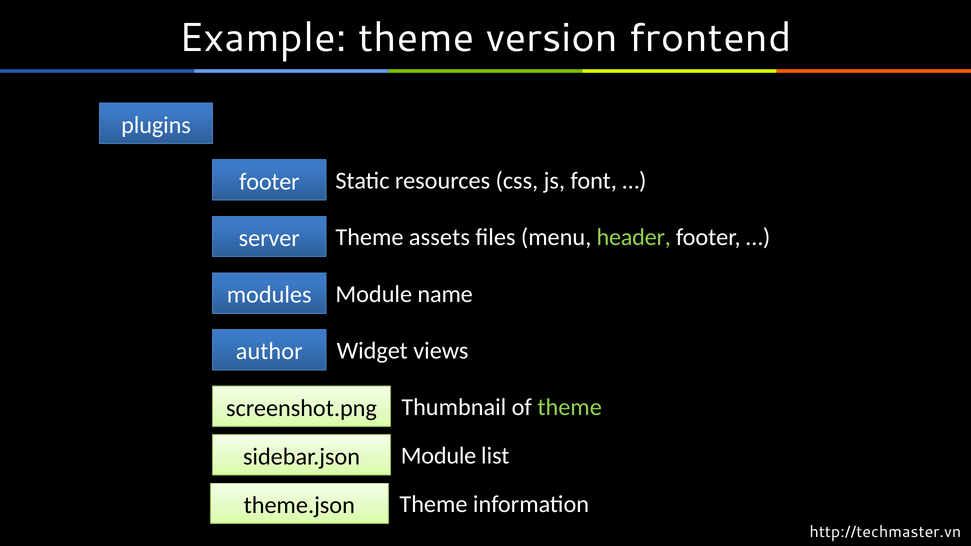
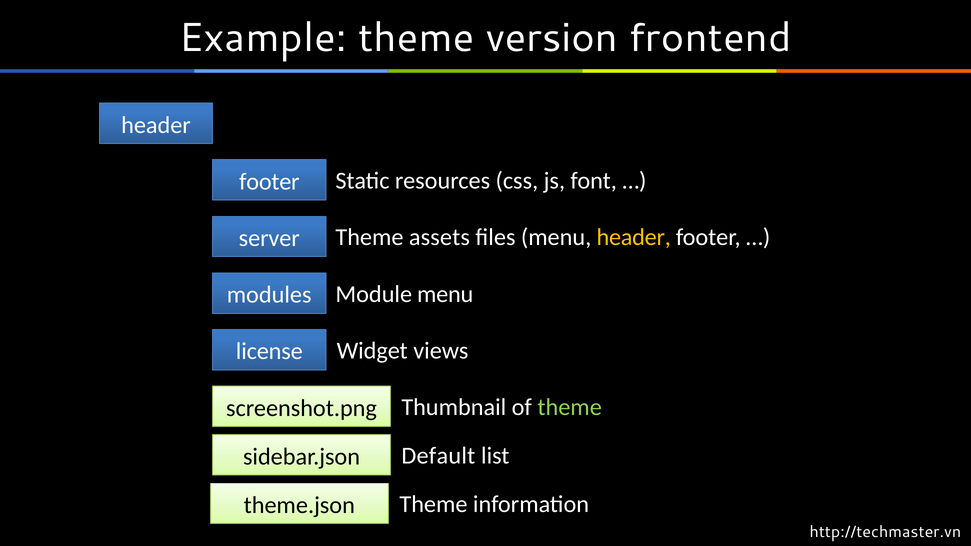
plugins at (156, 125): plugins -> header
header at (634, 237) colour: light green -> yellow
Module name: name -> menu
author: author -> license
sidebar.json Module: Module -> Default
